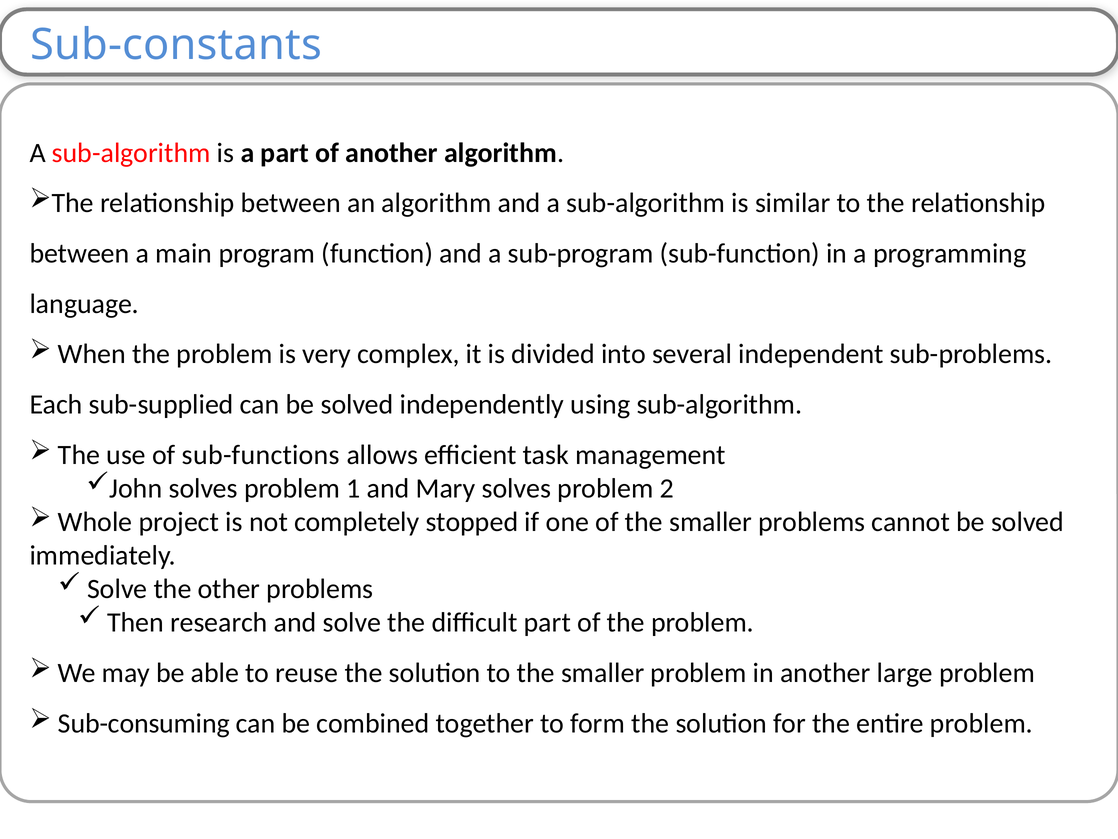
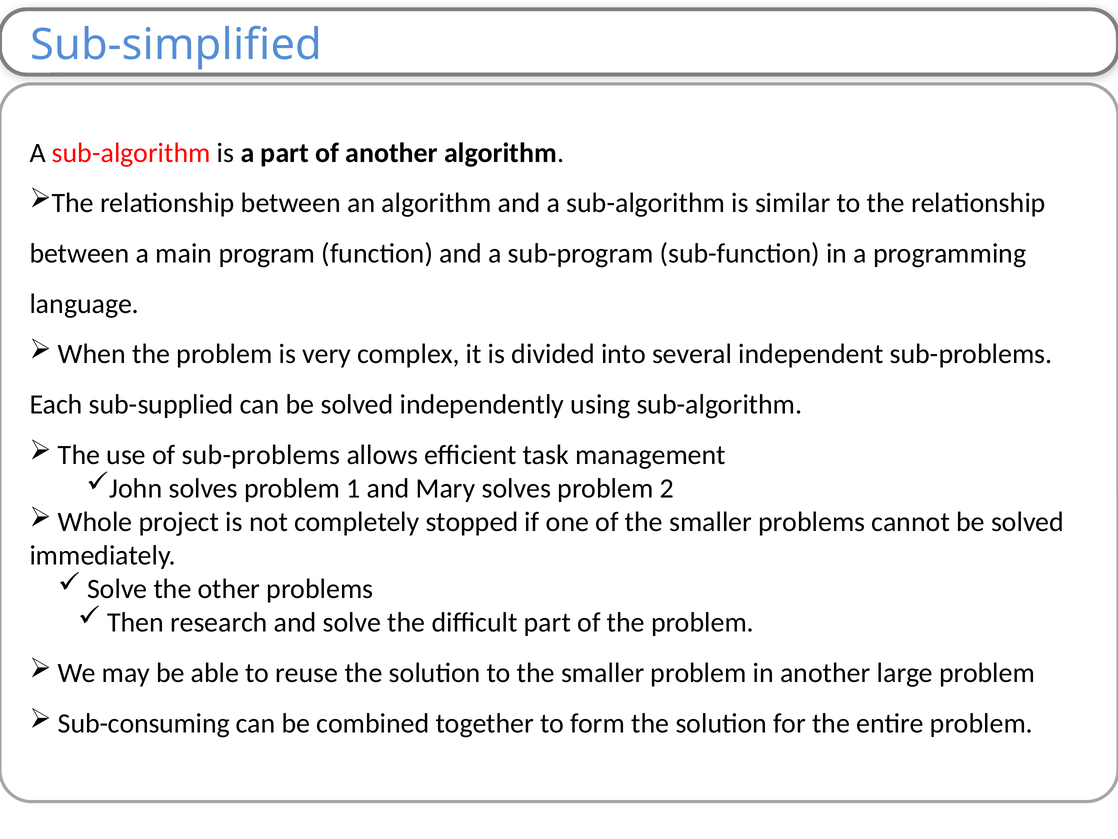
Sub-constants: Sub-constants -> Sub-simplified
of sub-functions: sub-functions -> sub-problems
